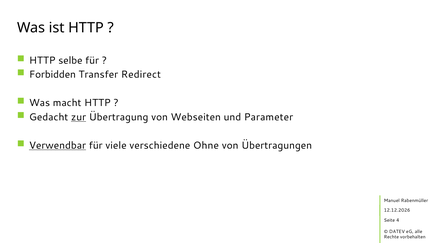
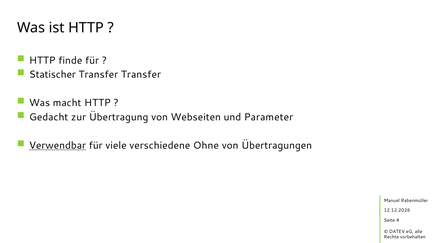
selbe: selbe -> finde
Forbidden: Forbidden -> Statischer
Transfer Redirect: Redirect -> Transfer
zur underline: present -> none
